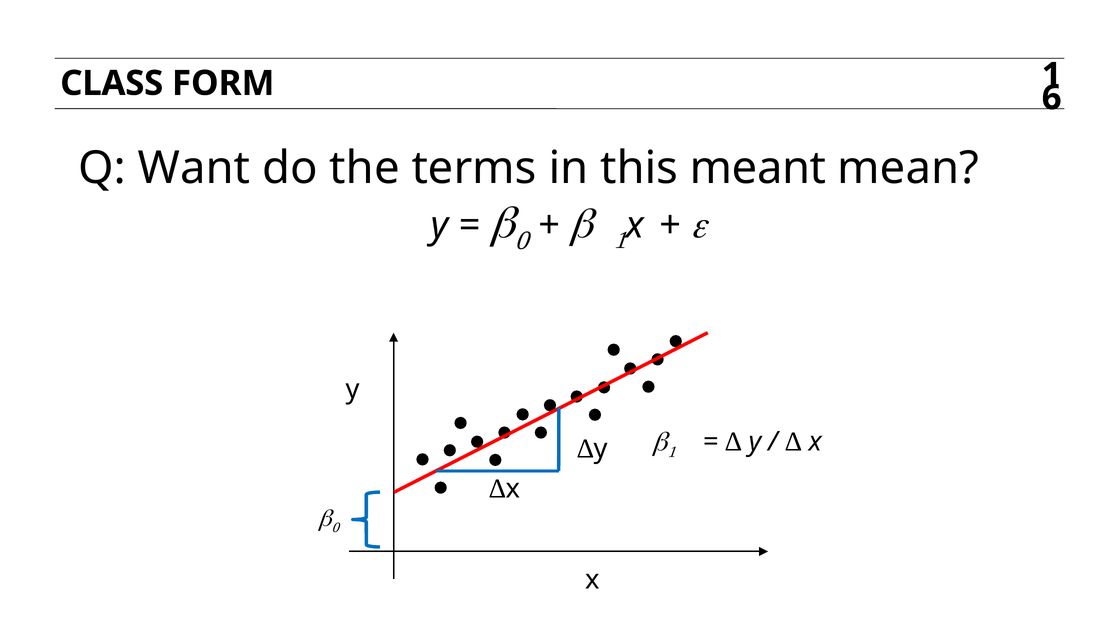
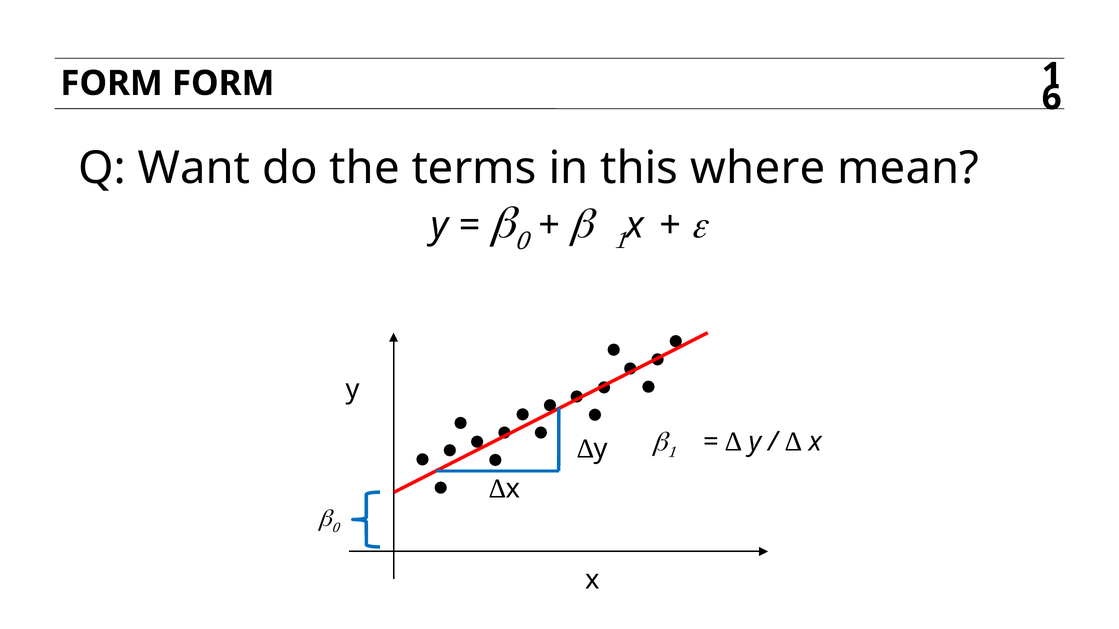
CLASS at (112, 83): CLASS -> FORM
meant: meant -> where
